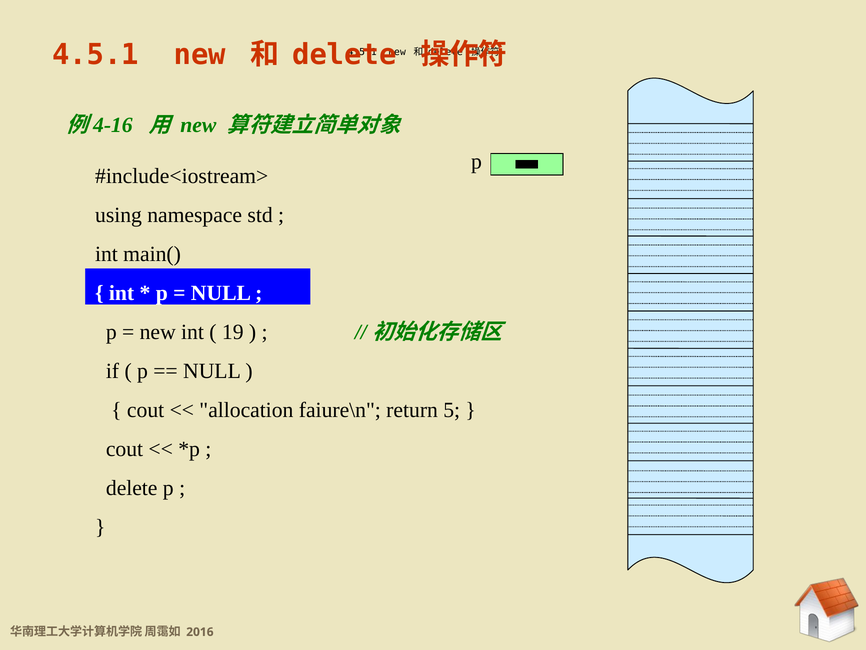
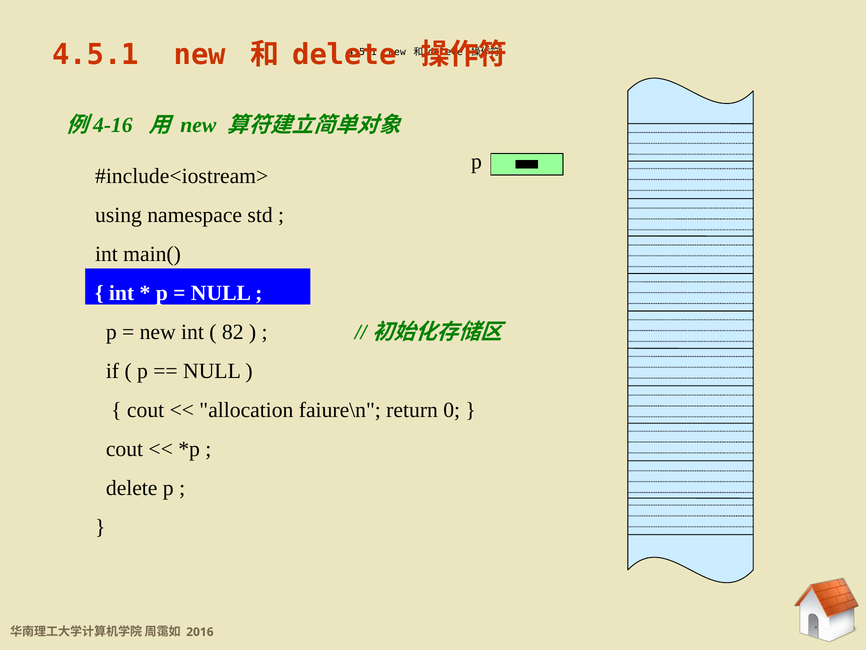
19: 19 -> 82
5: 5 -> 0
